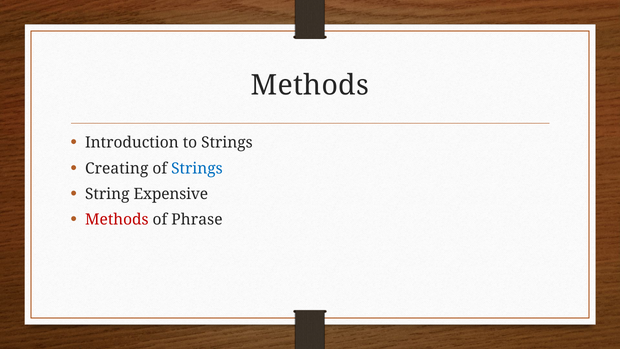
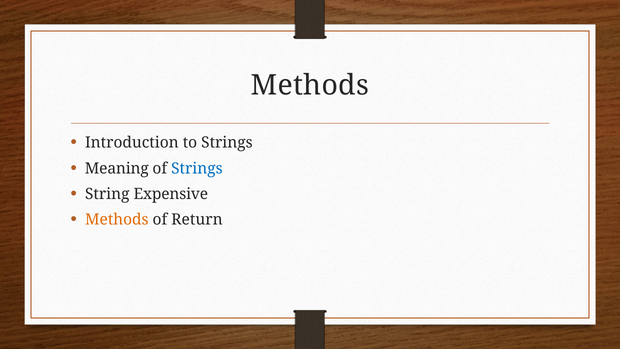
Creating: Creating -> Meaning
Methods at (117, 219) colour: red -> orange
Phrase: Phrase -> Return
